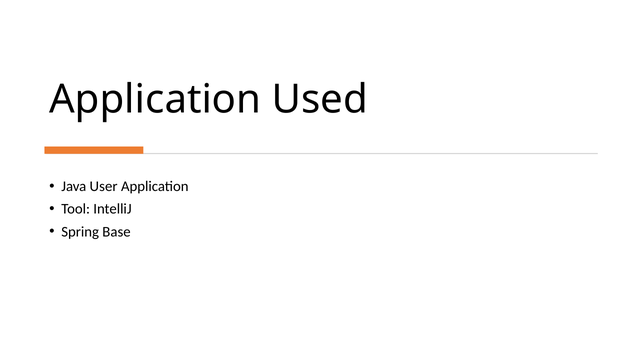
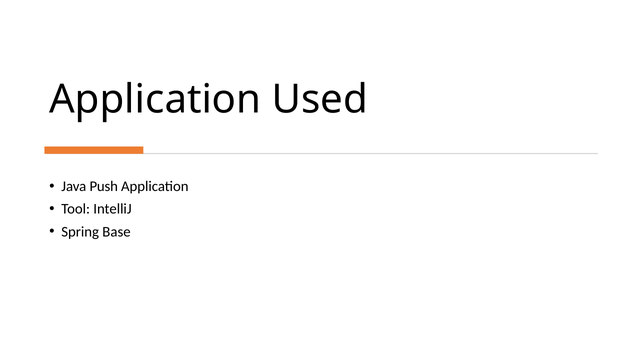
User: User -> Push
